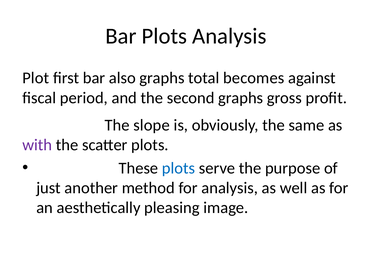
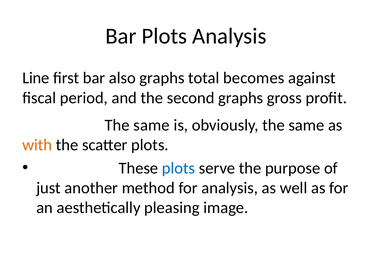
Plot: Plot -> Line
slope at (152, 125): slope -> same
with colour: purple -> orange
